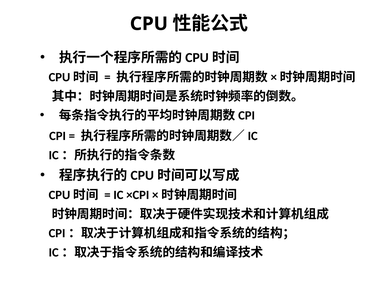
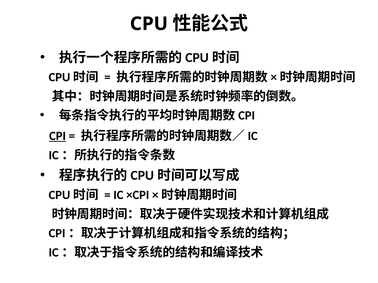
CPI underline: none -> present
